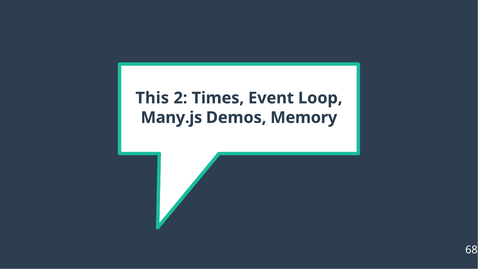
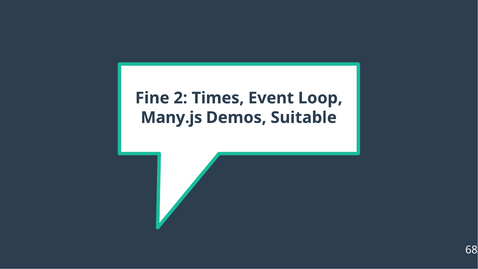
This: This -> Fine
Memory: Memory -> Suitable
